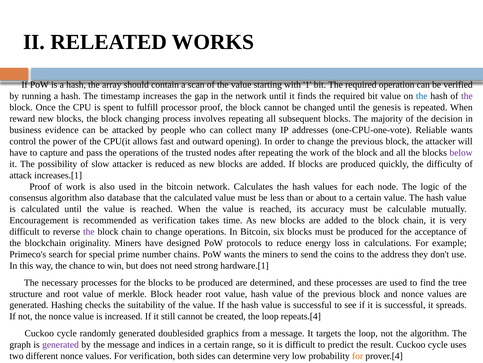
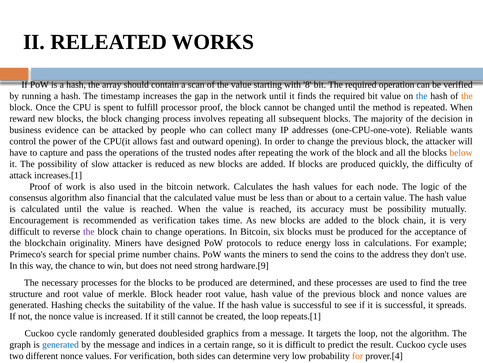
1: 1 -> 8
the at (467, 96) colour: purple -> orange
genesis: genesis -> method
below colour: purple -> orange
database: database -> financial
be calculable: calculable -> possibility
hardware.[1: hardware.[1 -> hardware.[9
repeats.[4: repeats.[4 -> repeats.[1
generated at (61, 344) colour: purple -> blue
